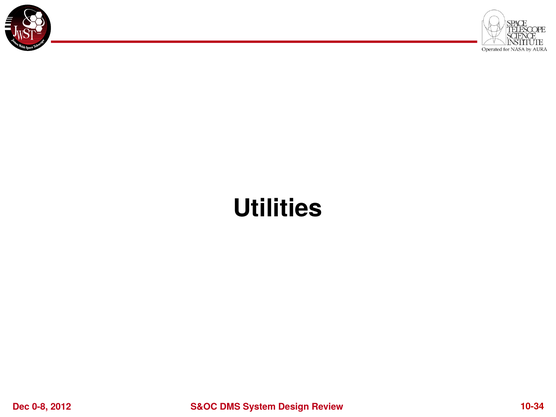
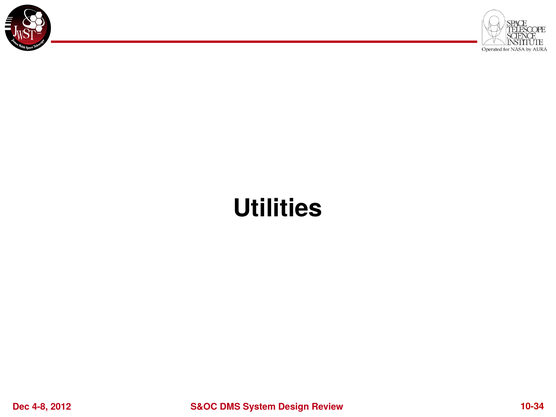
0-8: 0-8 -> 4-8
